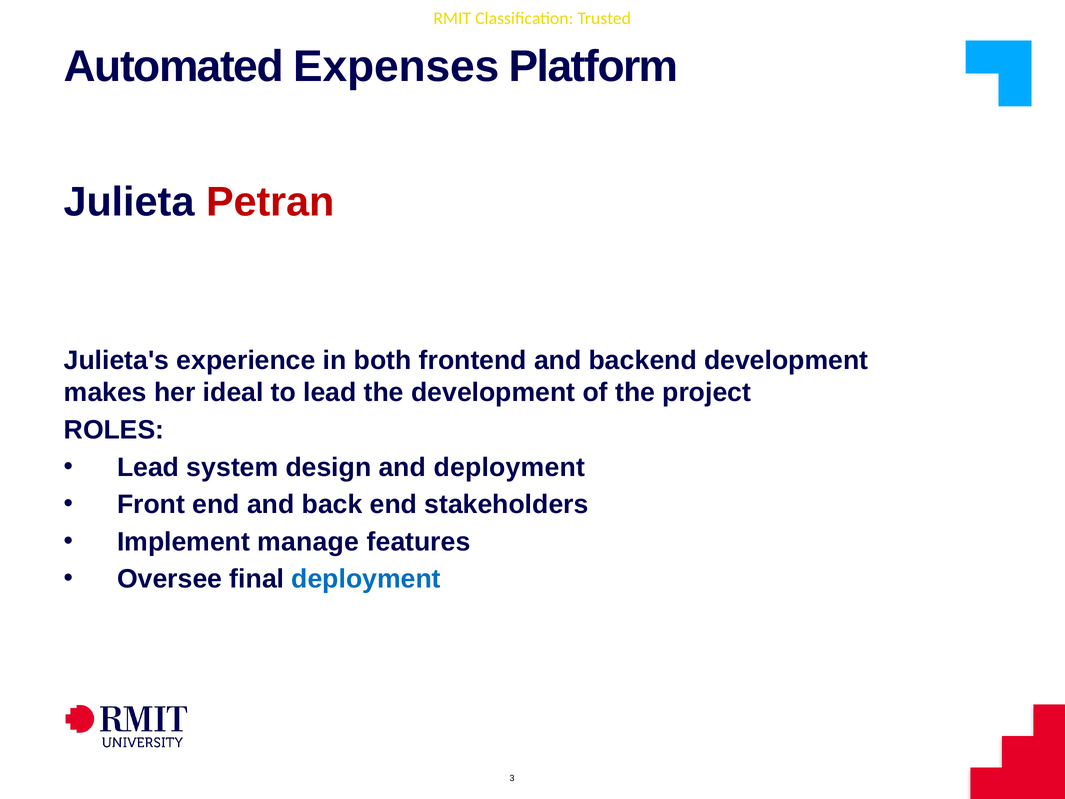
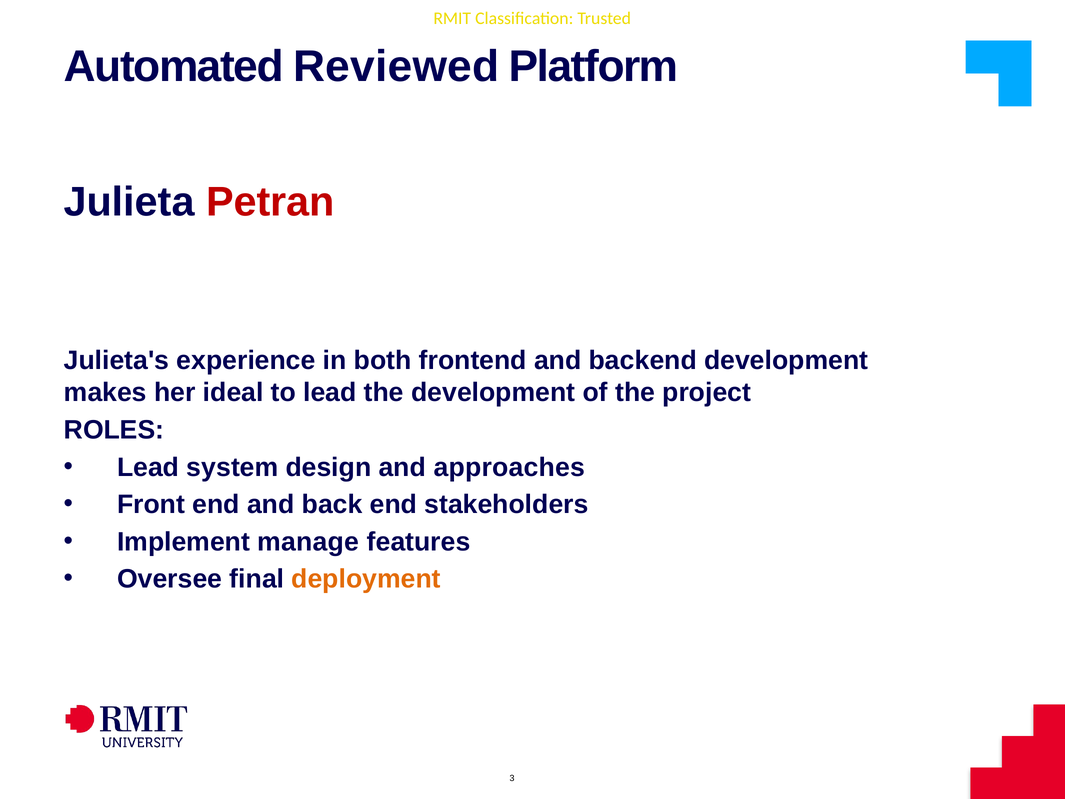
Expenses: Expenses -> Reviewed
and deployment: deployment -> approaches
deployment at (366, 579) colour: blue -> orange
